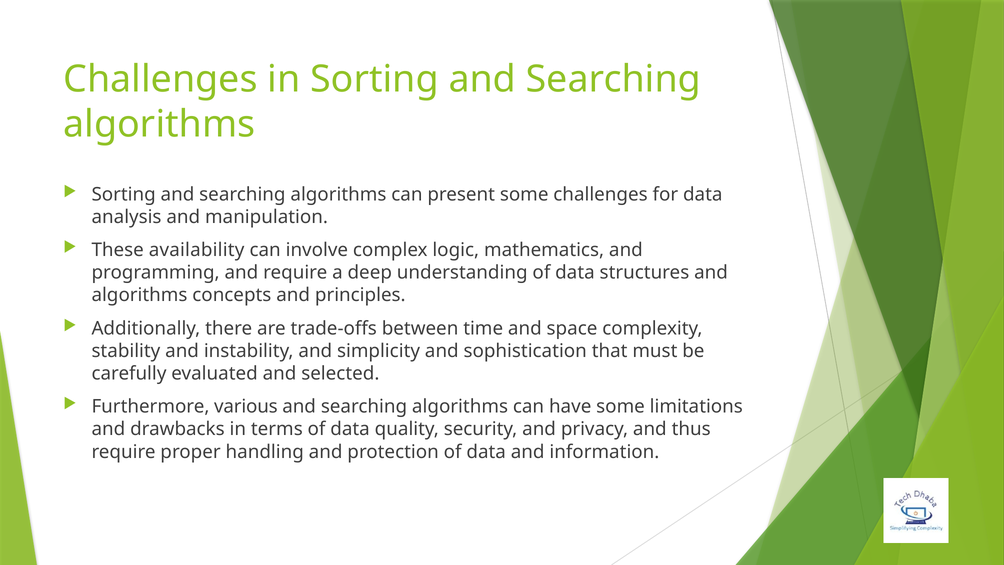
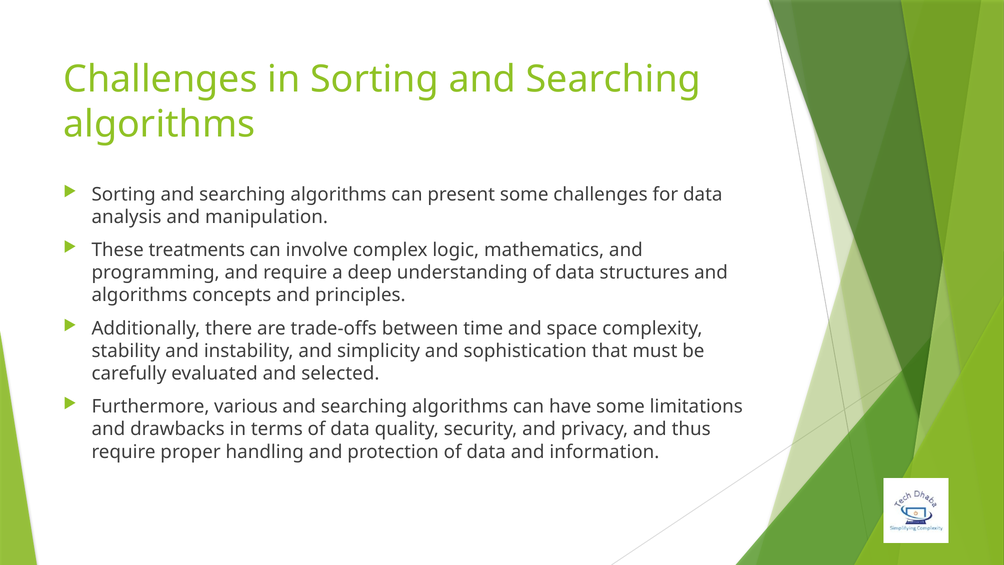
availability: availability -> treatments
